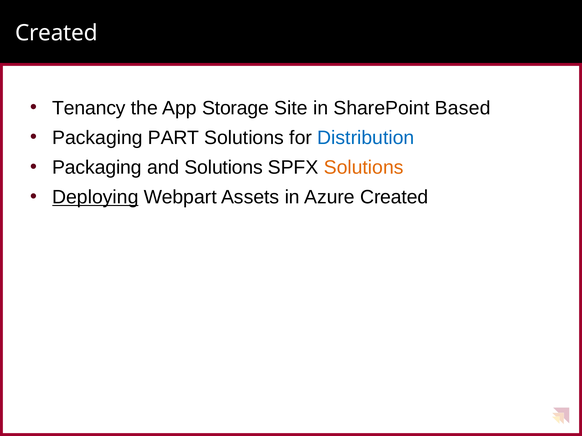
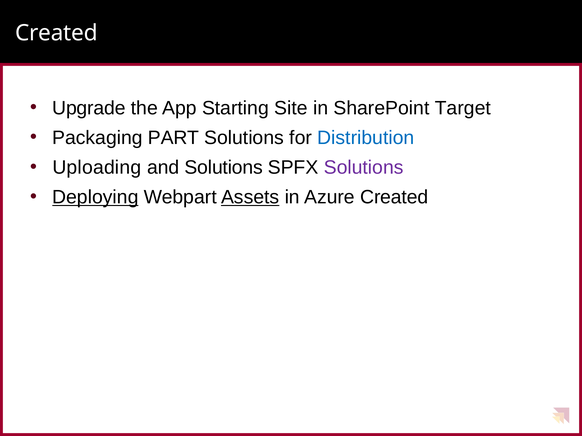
Tenancy: Tenancy -> Upgrade
Storage: Storage -> Starting
Based: Based -> Target
Packaging at (97, 168): Packaging -> Uploading
Solutions at (364, 168) colour: orange -> purple
Assets underline: none -> present
